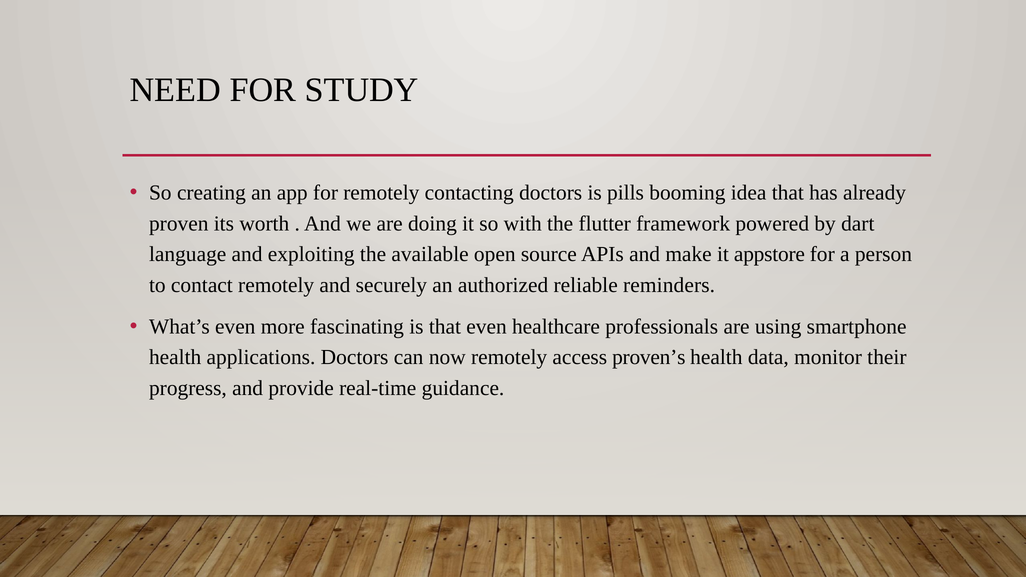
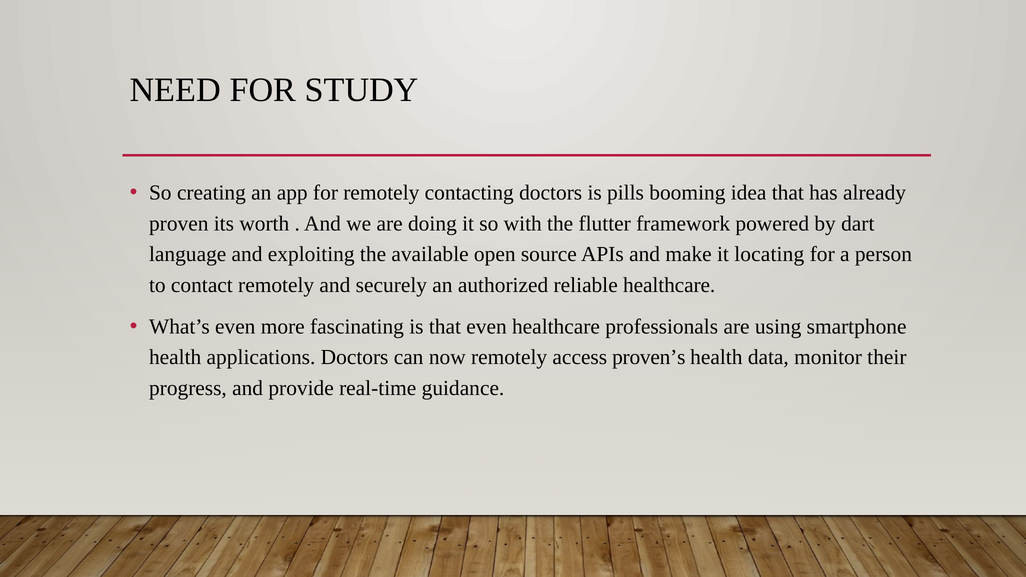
appstore: appstore -> locating
reliable reminders: reminders -> healthcare
